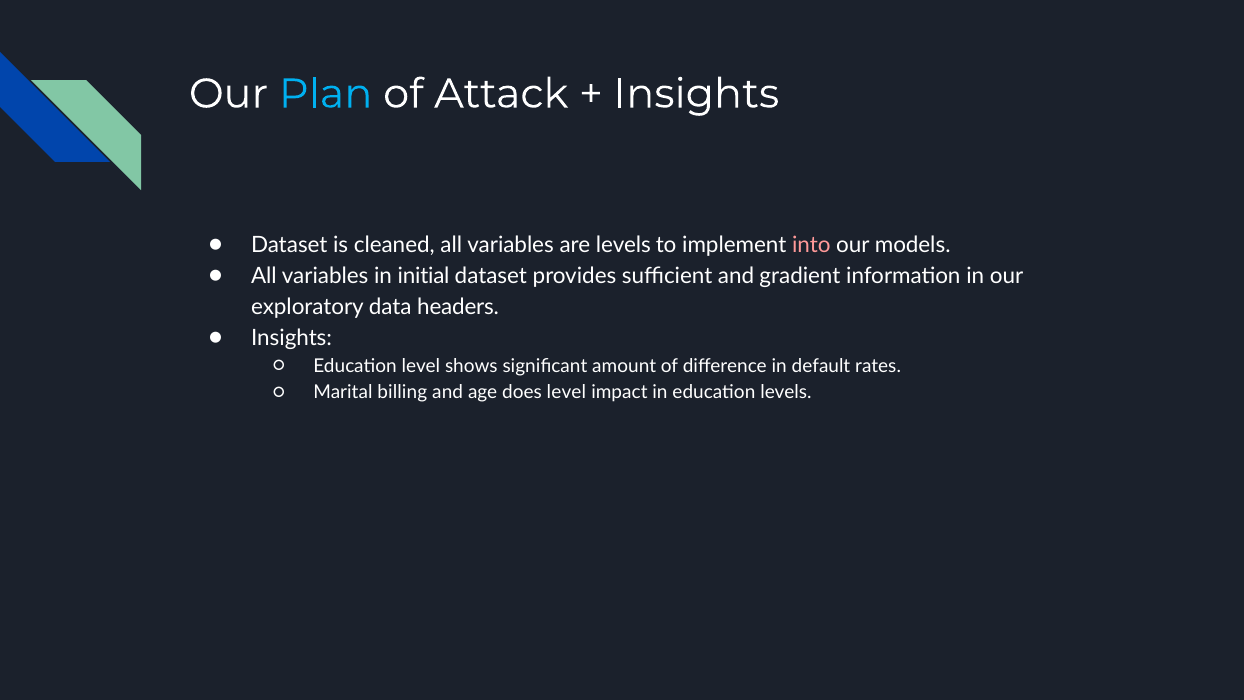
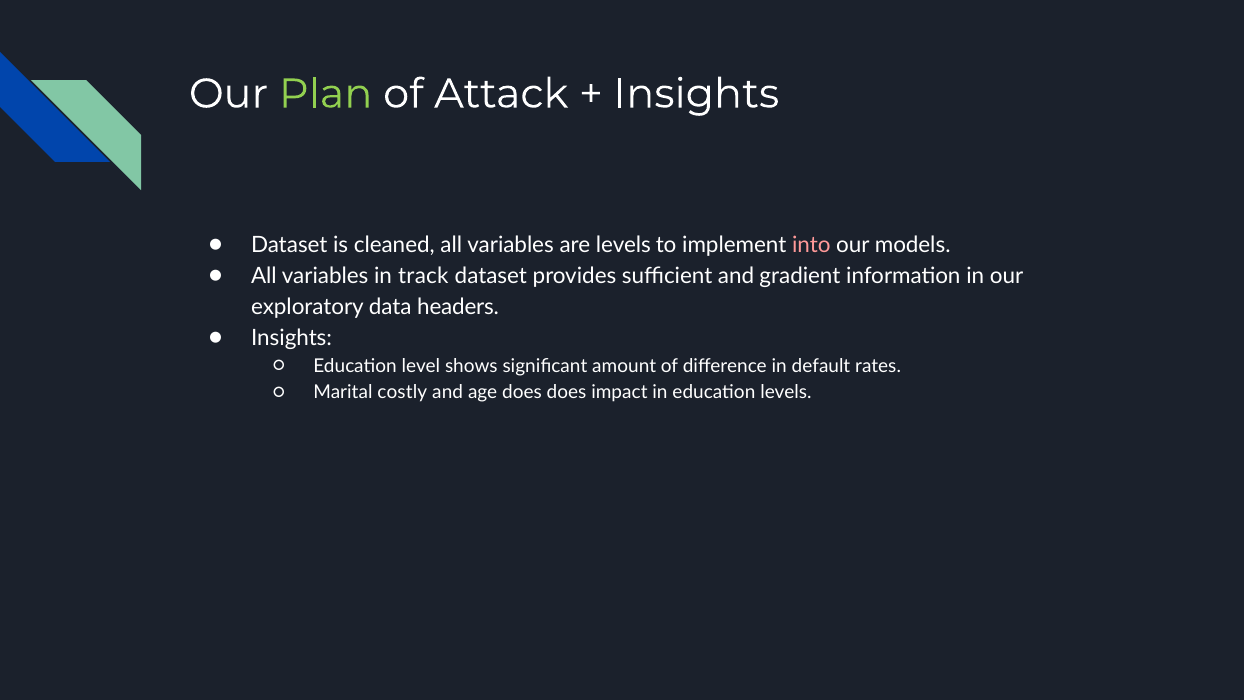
Plan colour: light blue -> light green
initial: initial -> track
billing: billing -> costly
does level: level -> does
